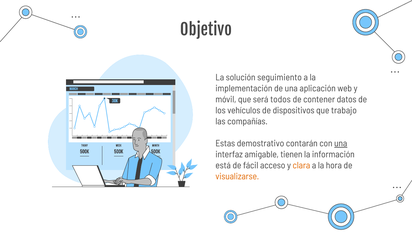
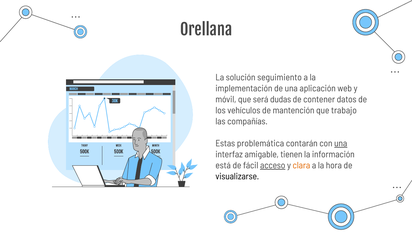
Objetivo: Objetivo -> Orellana
todos: todos -> dudas
dispositivos: dispositivos -> mantención
demostrativo: demostrativo -> problemática
acceso underline: none -> present
visualizarse colour: orange -> black
